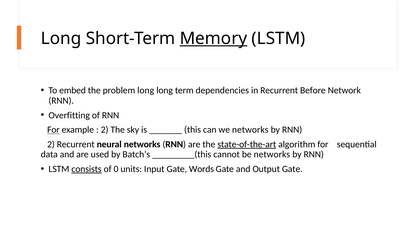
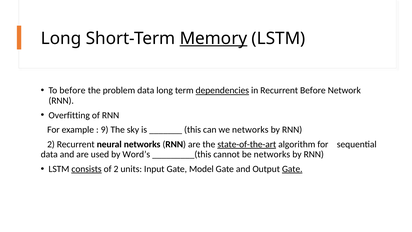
To embed: embed -> before
problem long: long -> data
dependencies underline: none -> present
For at (53, 130) underline: present -> none
2 at (105, 130): 2 -> 9
Batch’s: Batch’s -> Word’s
of 0: 0 -> 2
Words: Words -> Model
Gate at (292, 169) underline: none -> present
